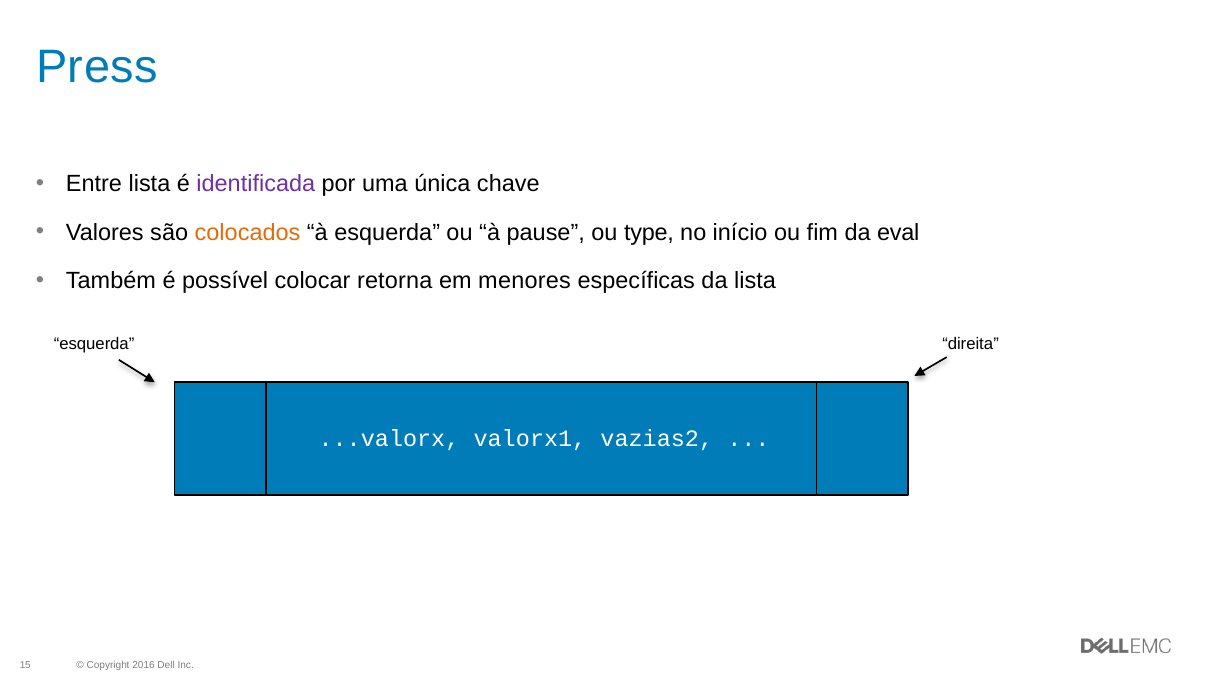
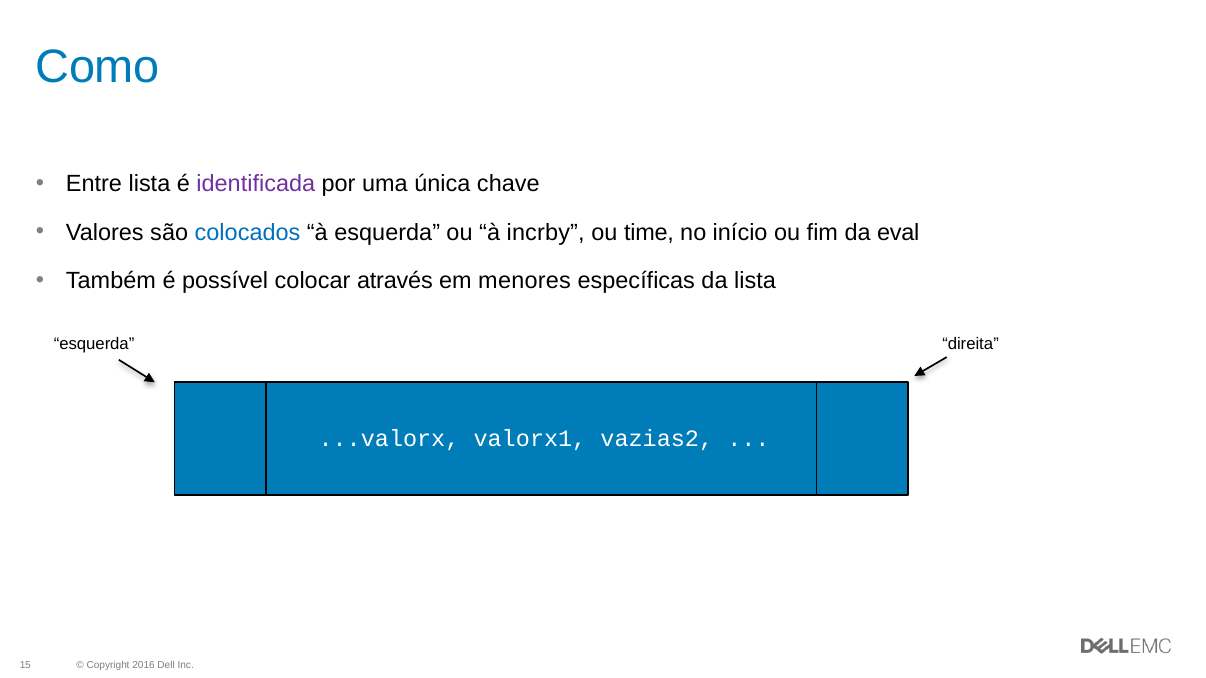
Press: Press -> Como
colocados colour: orange -> blue
pause: pause -> incrby
type: type -> time
retorna: retorna -> através
